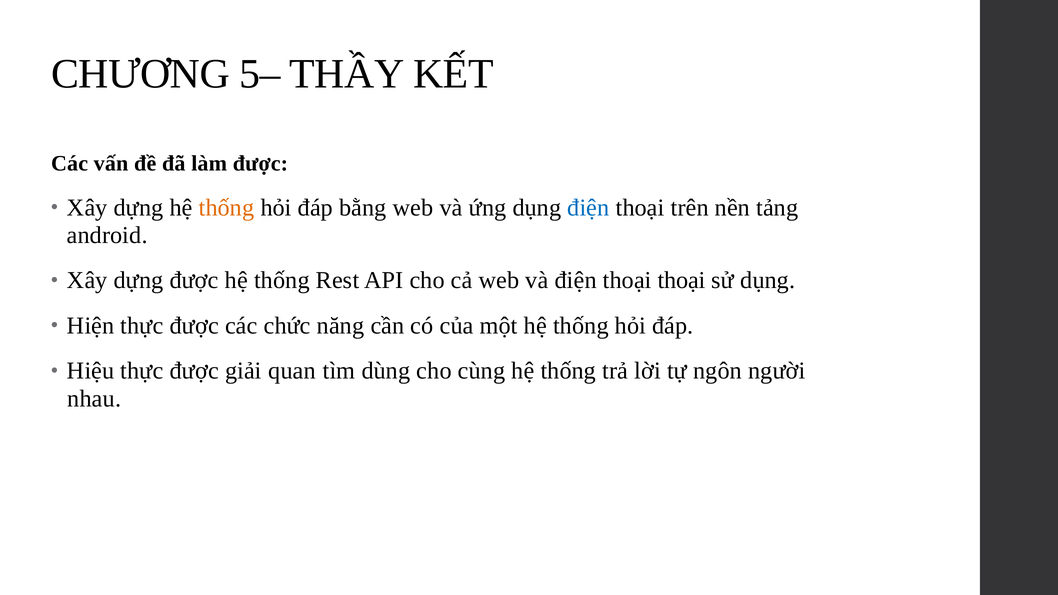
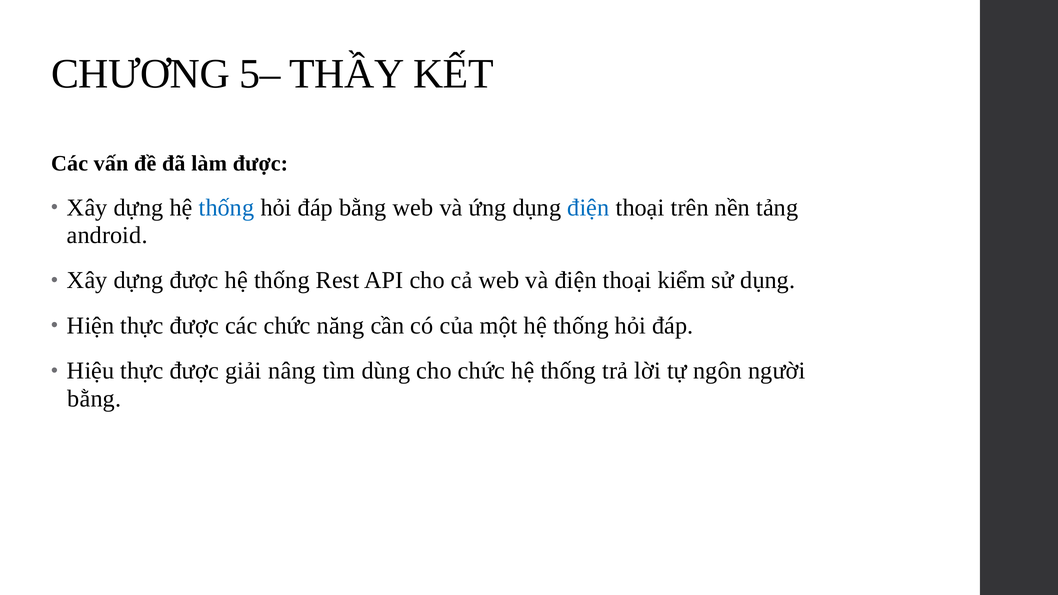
thống at (226, 208) colour: orange -> blue
thoại thoại: thoại -> kiểm
quan: quan -> nâng
cho cùng: cùng -> chức
nhau at (94, 399): nhau -> bằng
